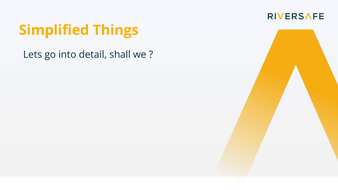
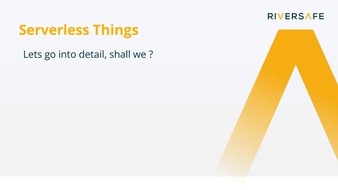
Simplified: Simplified -> Serverless
